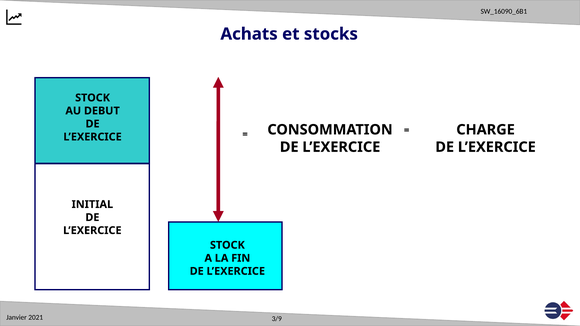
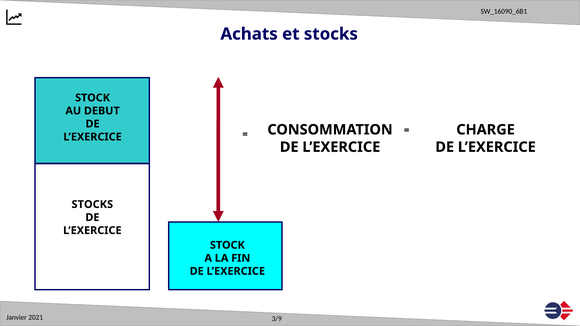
INITIAL at (92, 205): INITIAL -> STOCKS
